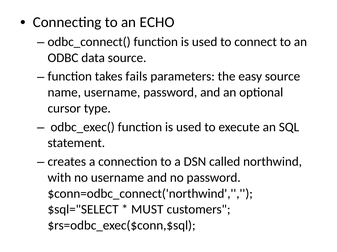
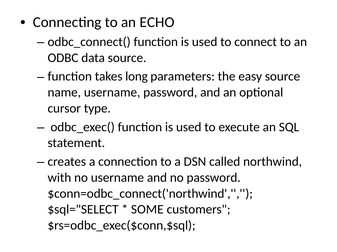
fails: fails -> long
MUST: MUST -> SOME
